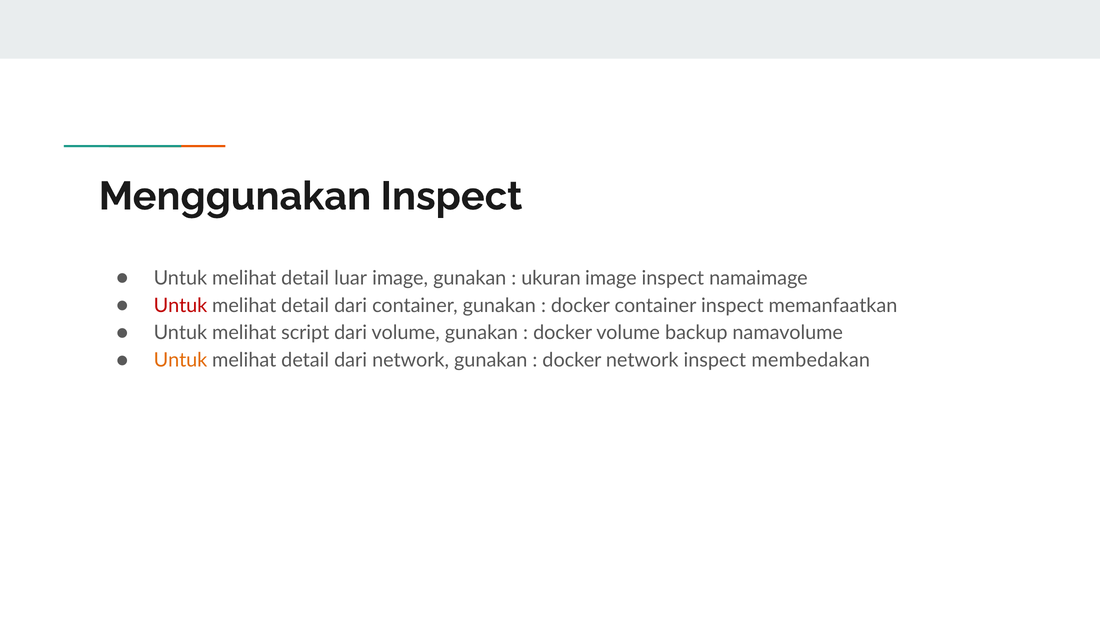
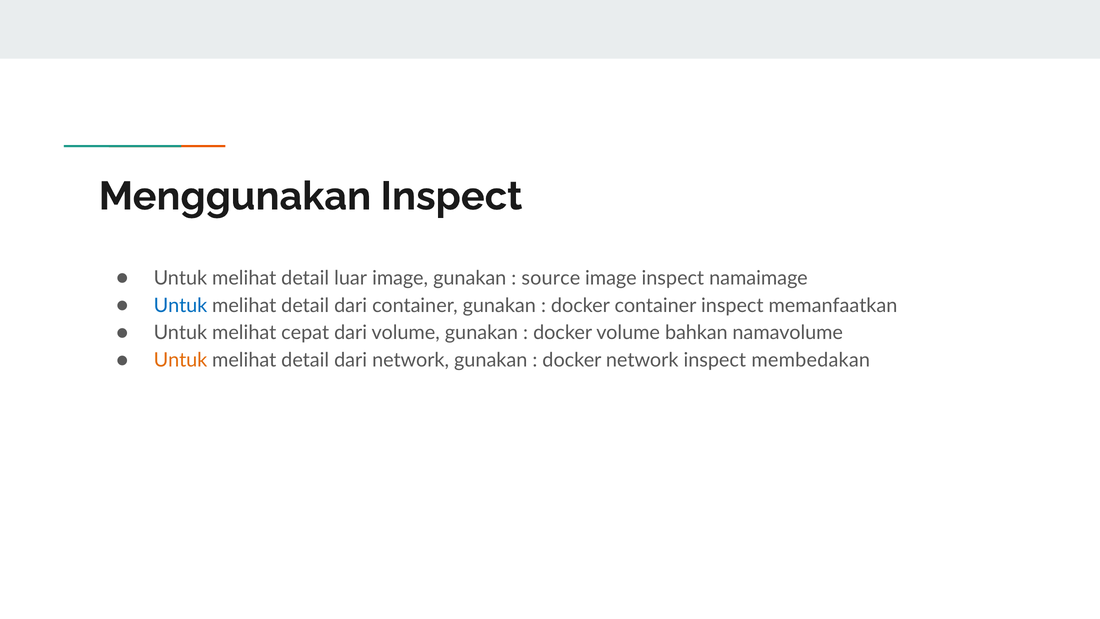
ukuran: ukuran -> source
Untuk at (180, 305) colour: red -> blue
script: script -> cepat
backup: backup -> bahkan
